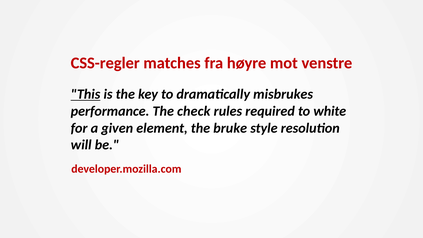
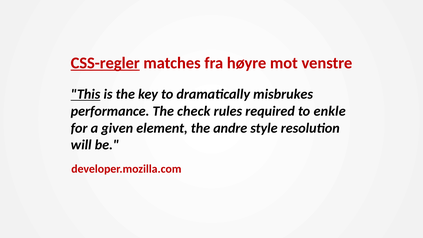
CSS-regler underline: none -> present
white: white -> enkle
bruke: bruke -> andre
